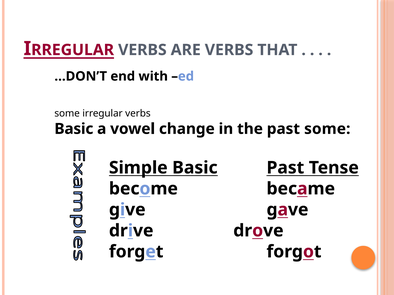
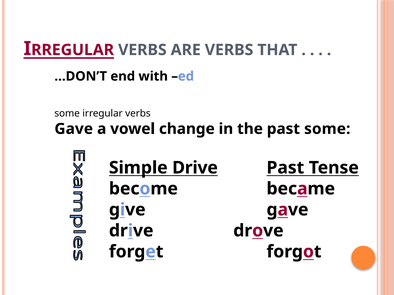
Basic at (74, 129): Basic -> Gave
Simple Basic: Basic -> Drive
